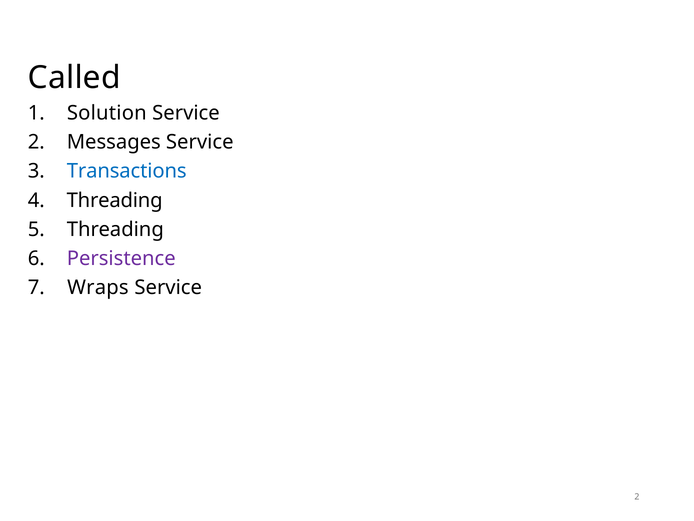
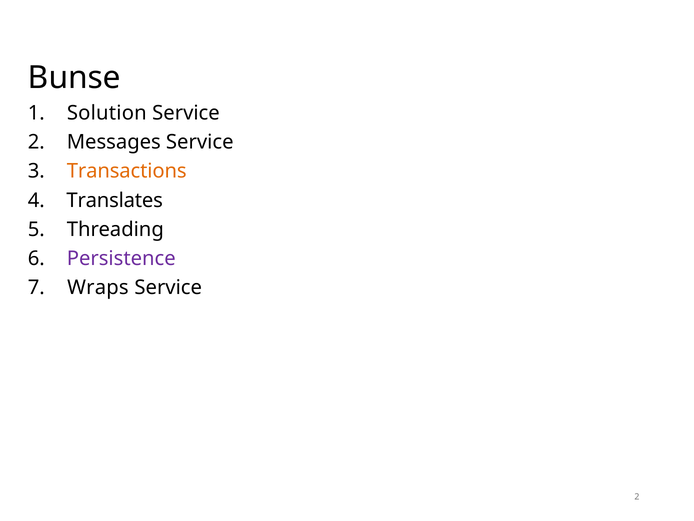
Called: Called -> Bunse
Transactions colour: blue -> orange
Threading at (115, 200): Threading -> Translates
